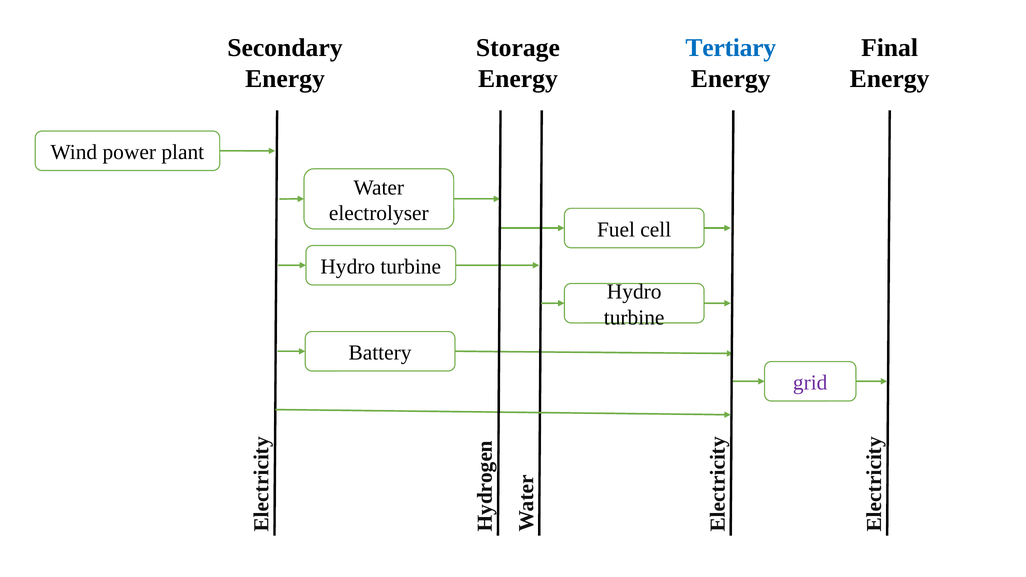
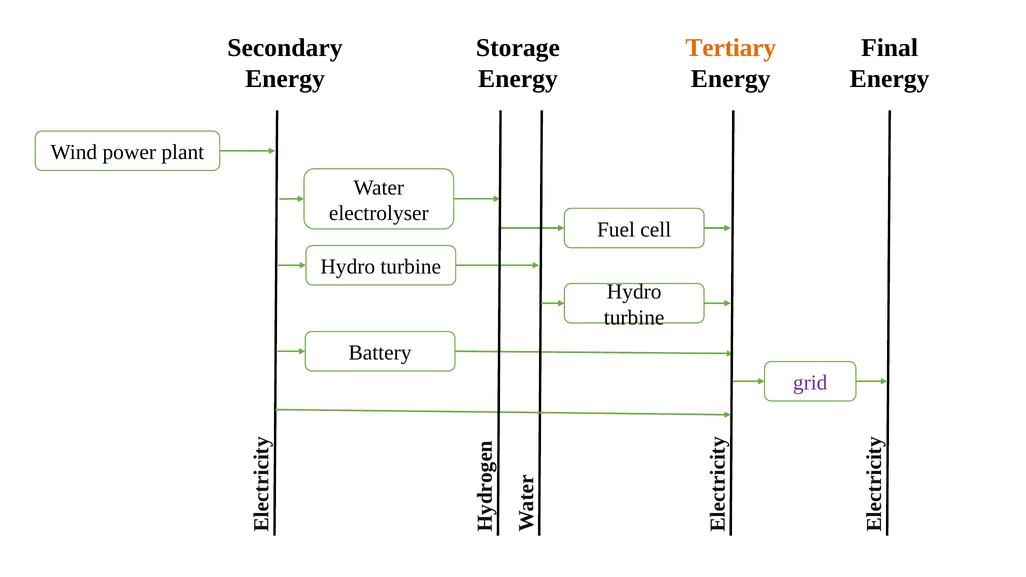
Tertiary colour: blue -> orange
